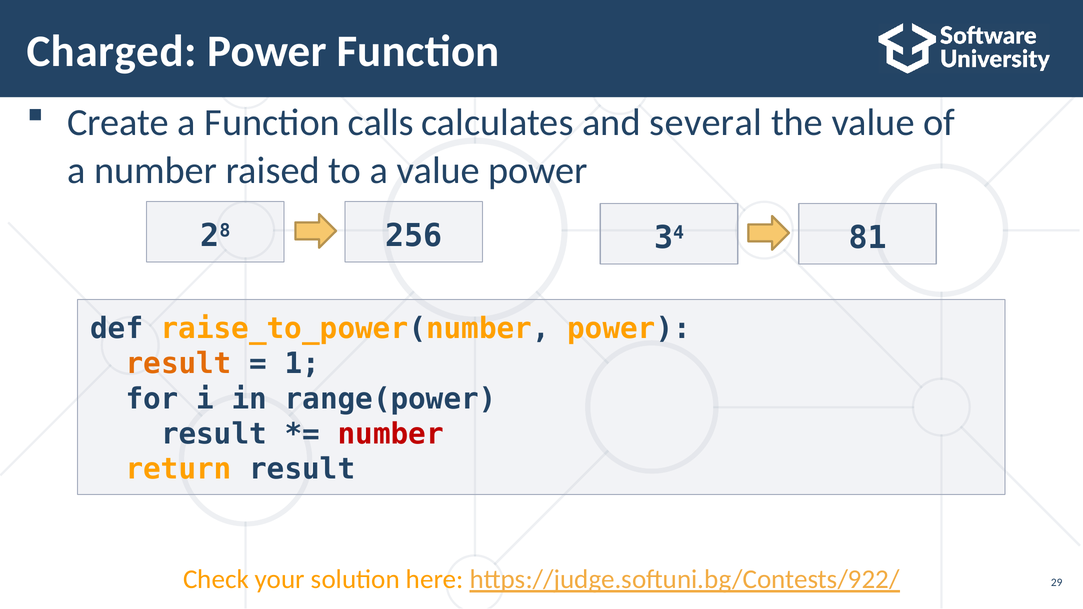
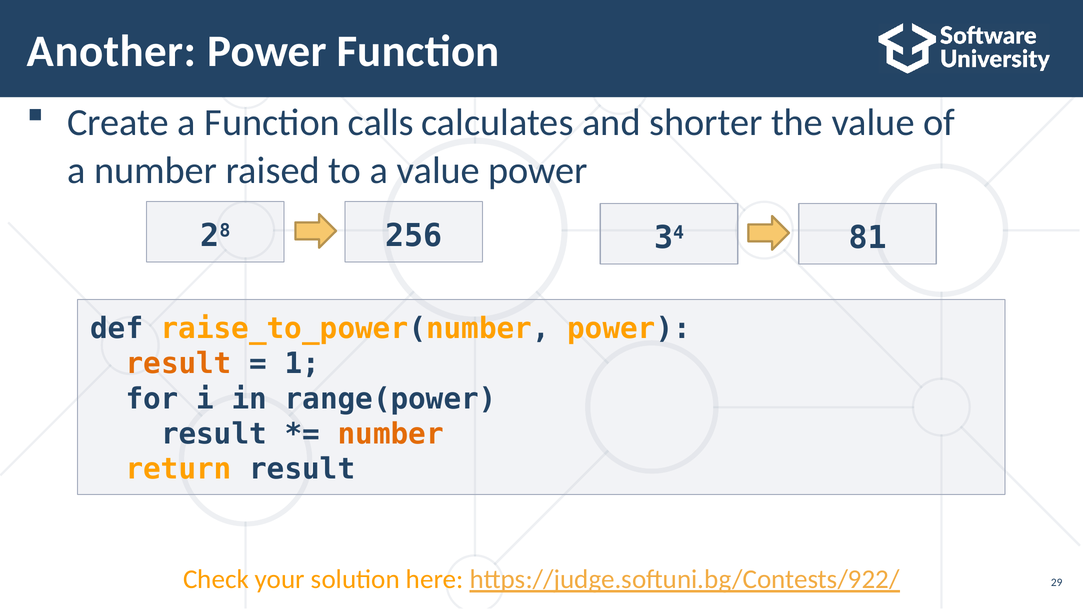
Charged: Charged -> Another
several: several -> shorter
number at (391, 434) colour: red -> orange
